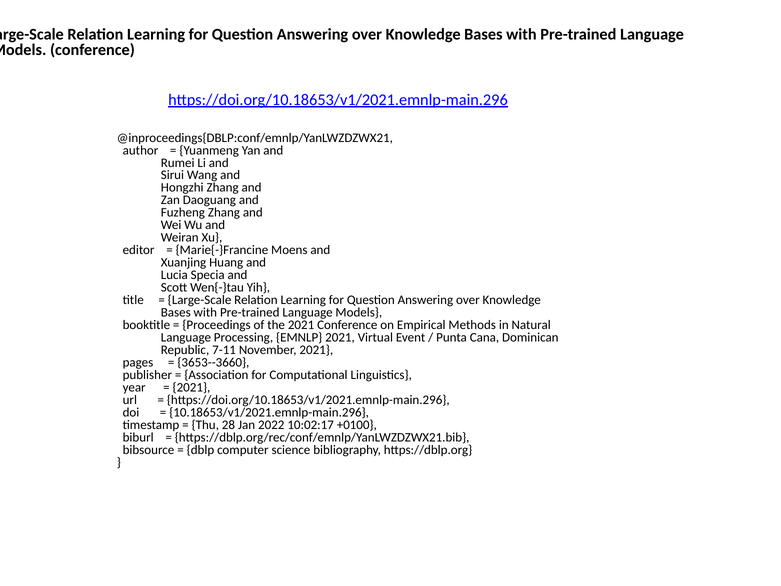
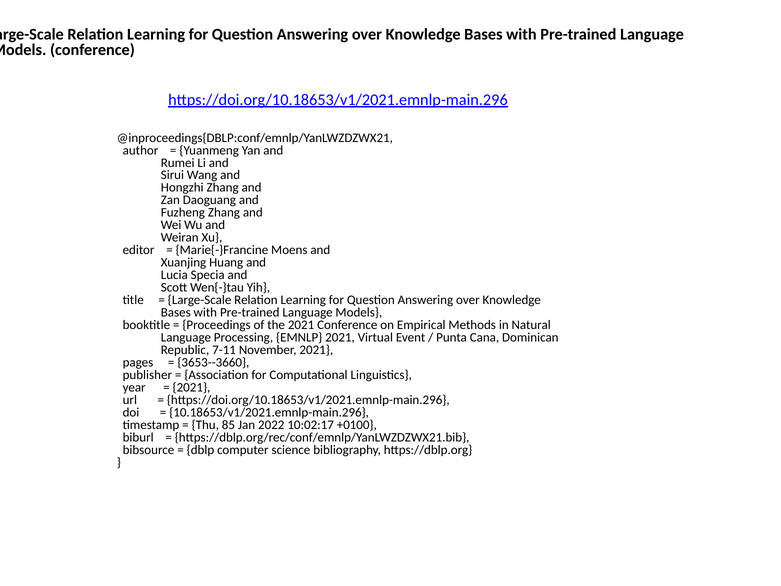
28: 28 -> 85
